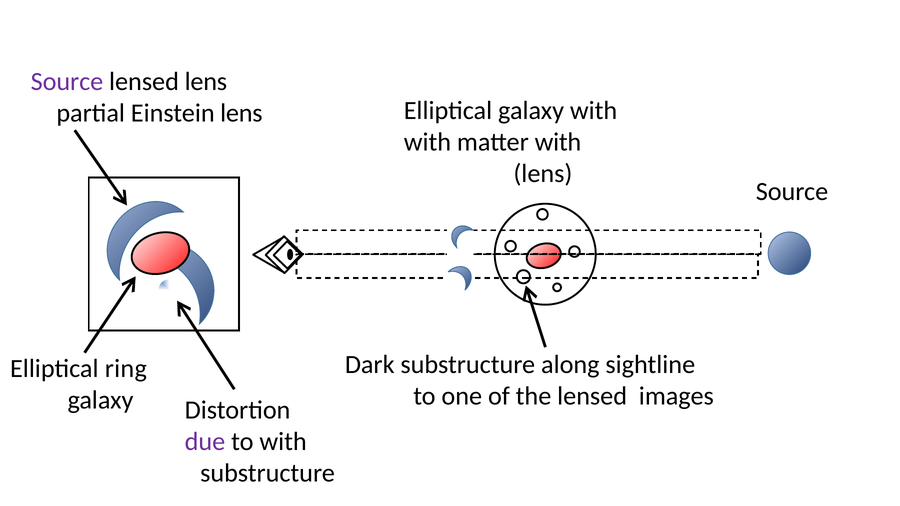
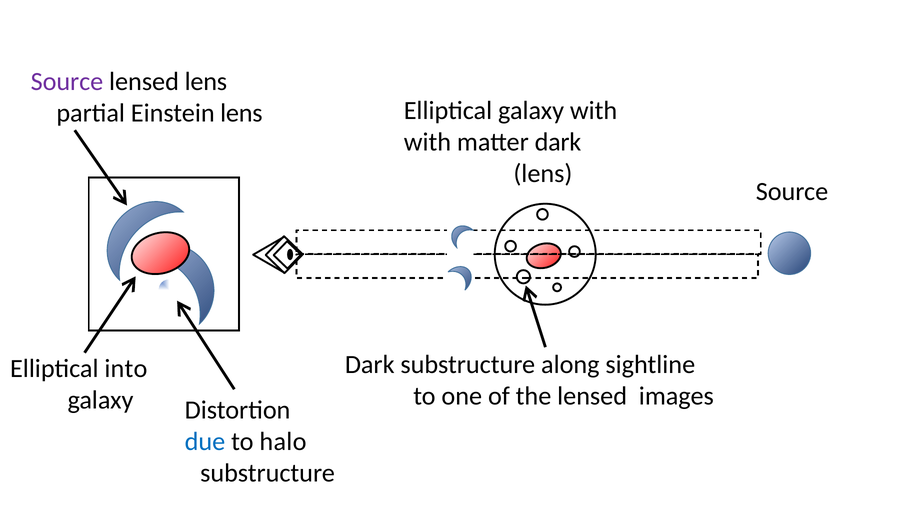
matter with: with -> dark
ring: ring -> into
due colour: purple -> blue
to with: with -> halo
